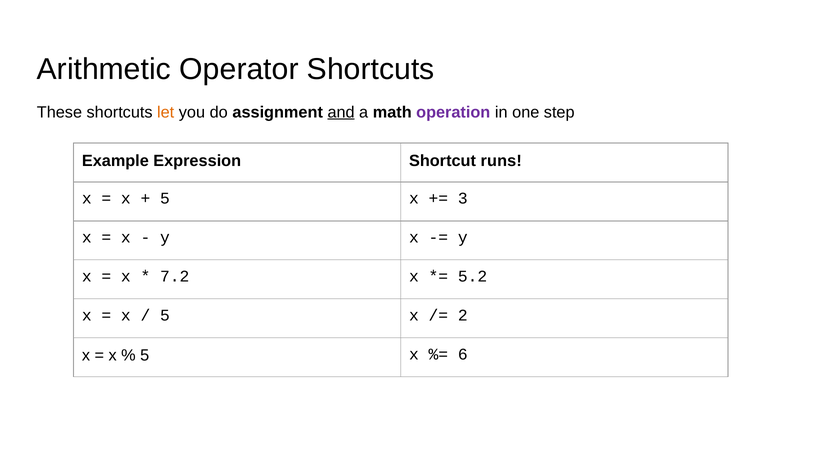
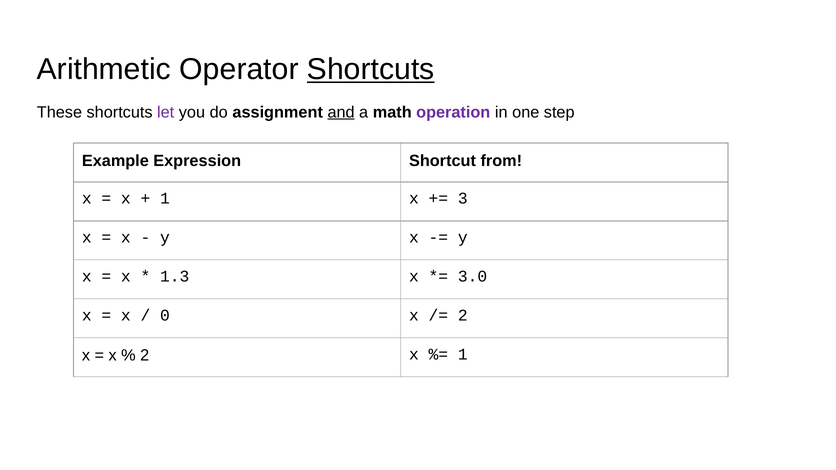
Shortcuts at (371, 69) underline: none -> present
let colour: orange -> purple
runs: runs -> from
5 at (165, 199): 5 -> 1
7.2: 7.2 -> 1.3
5.2: 5.2 -> 3.0
5 at (165, 315): 5 -> 0
5 at (145, 356): 5 -> 2
6 at (463, 354): 6 -> 1
